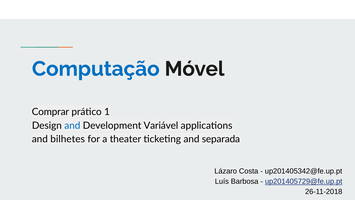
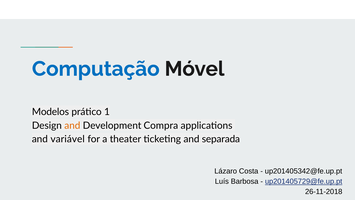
Comprar: Comprar -> Modelos
and at (72, 125) colour: blue -> orange
Variável: Variável -> Compra
bilhetes: bilhetes -> variável
